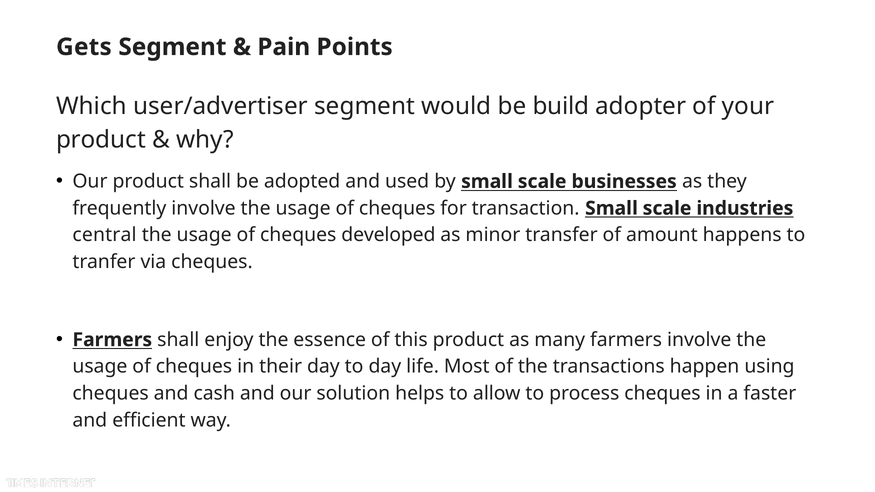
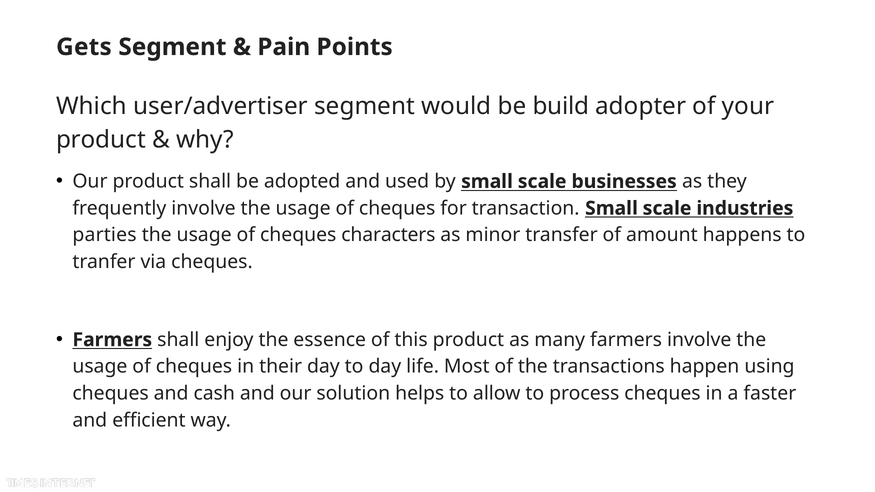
central: central -> parties
developed: developed -> characters
